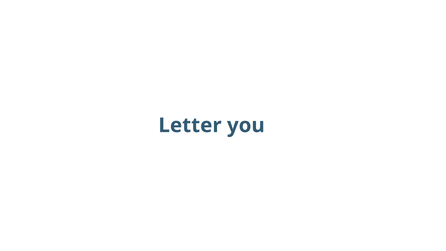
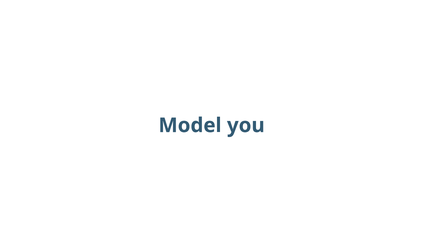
Letter: Letter -> Model
